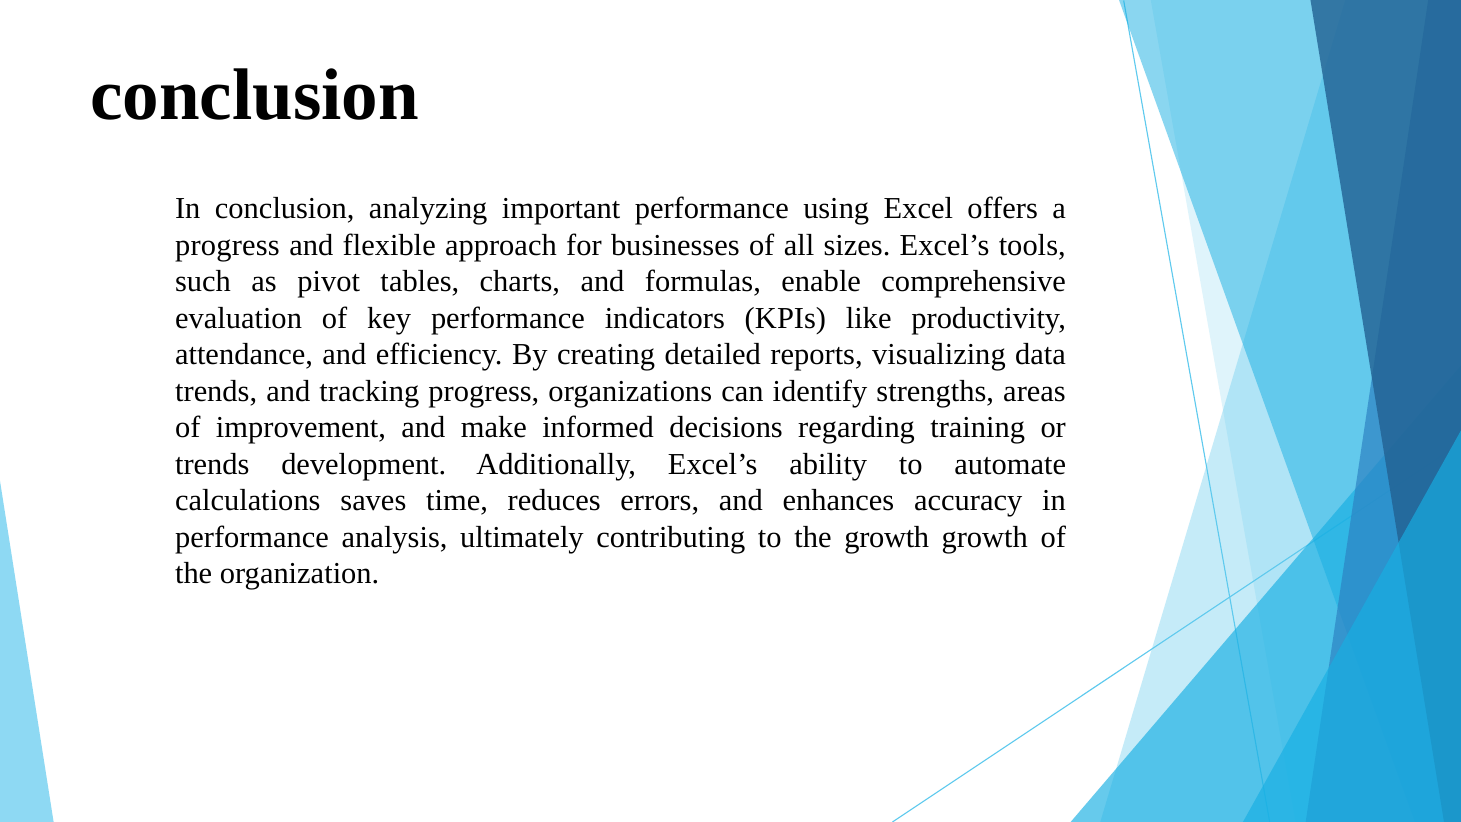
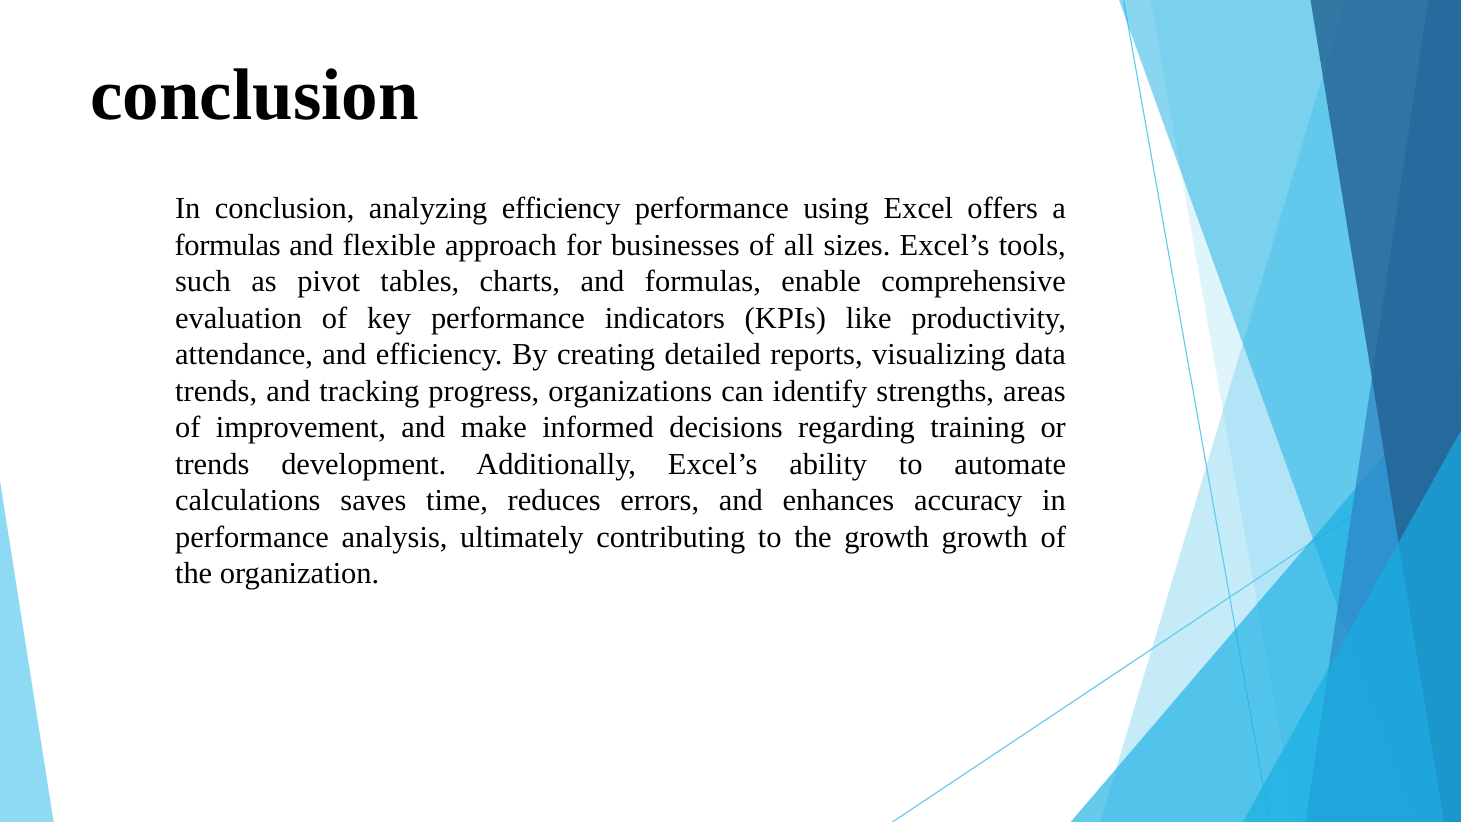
analyzing important: important -> efficiency
progress at (227, 245): progress -> formulas
